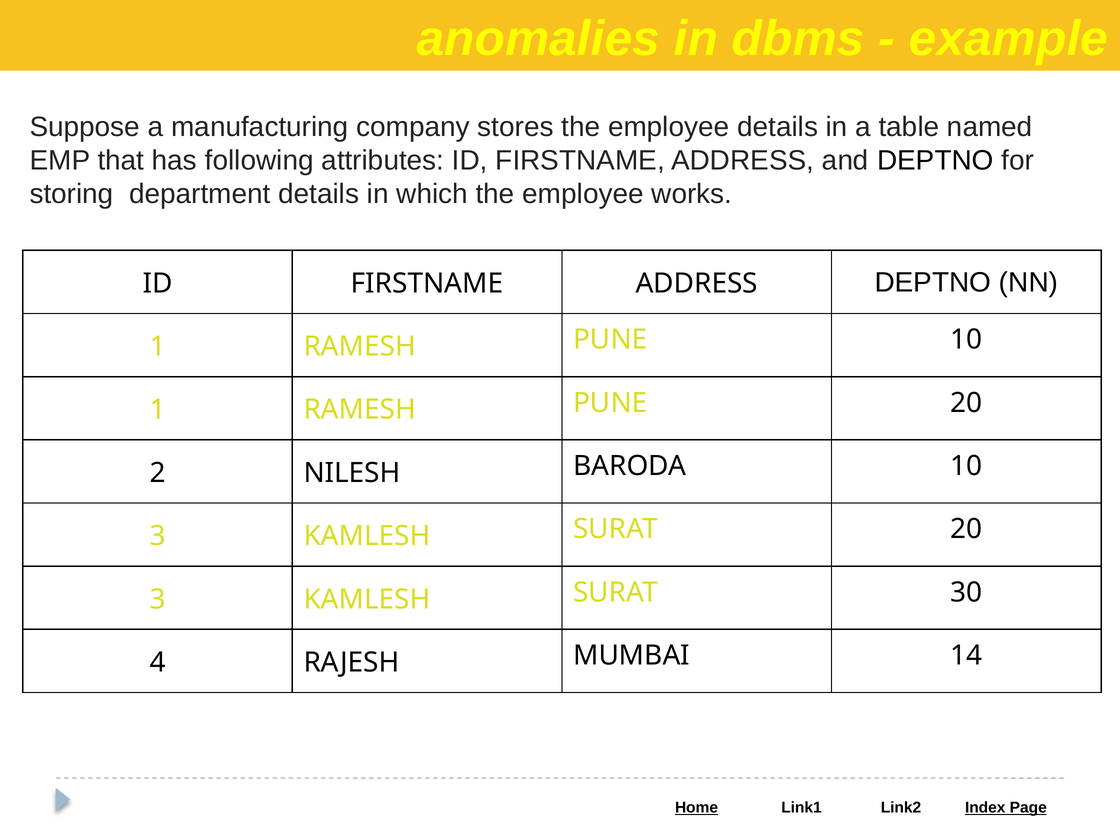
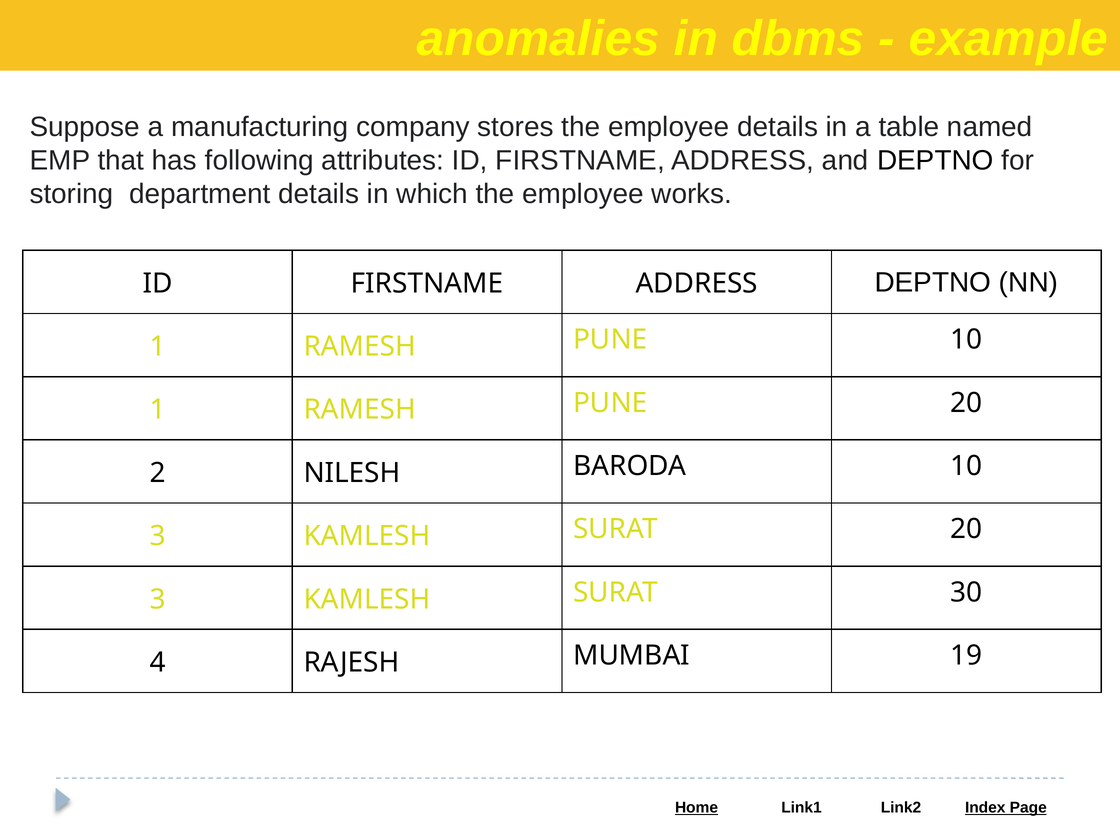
14: 14 -> 19
